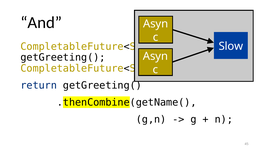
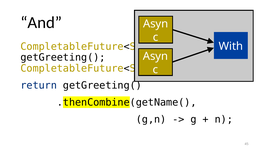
Slow: Slow -> With
